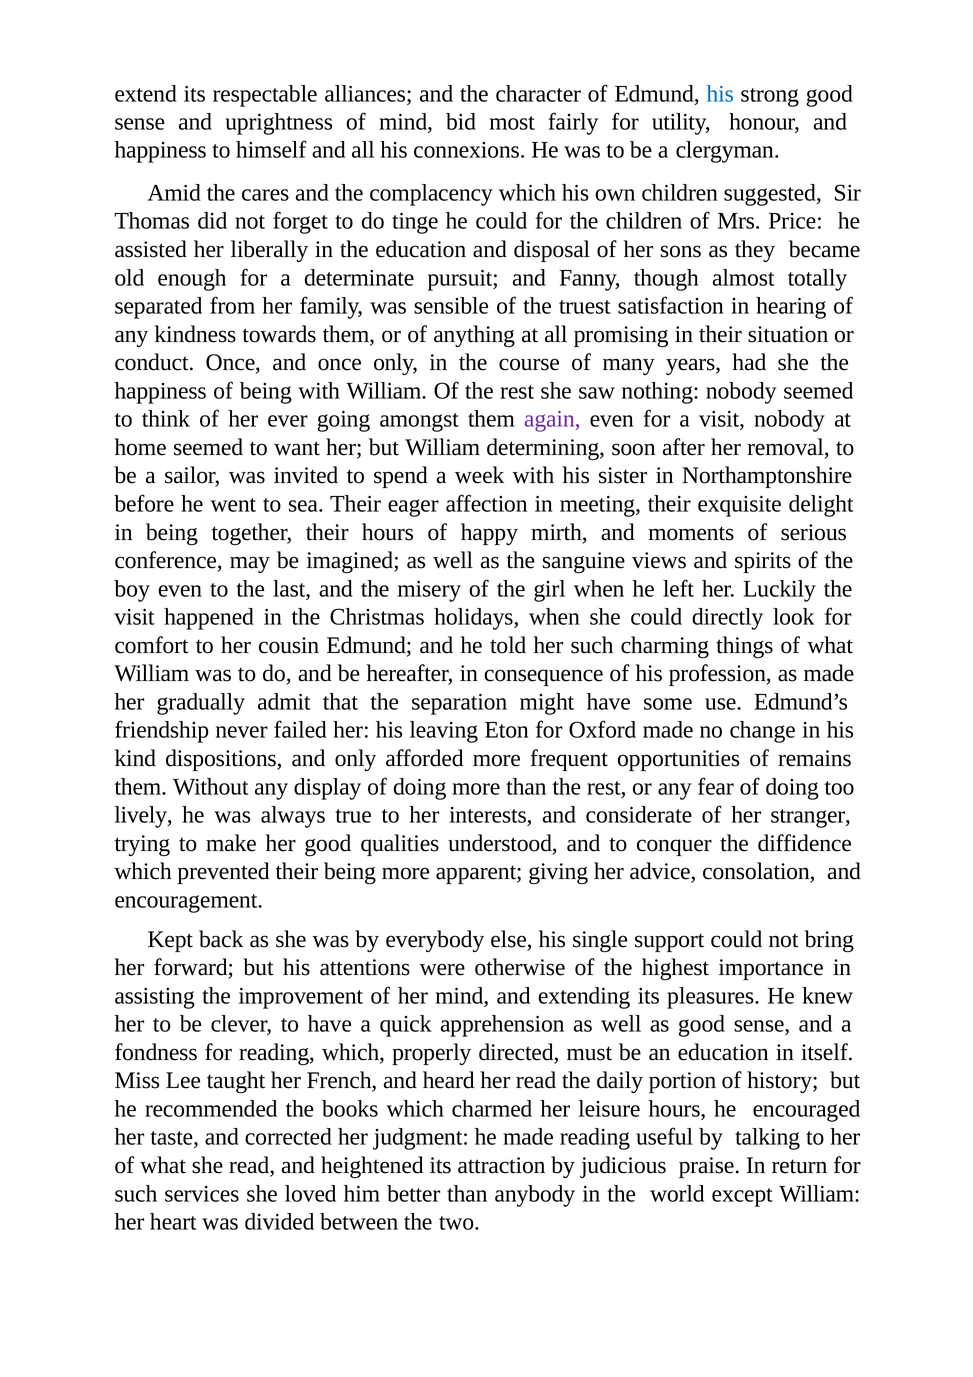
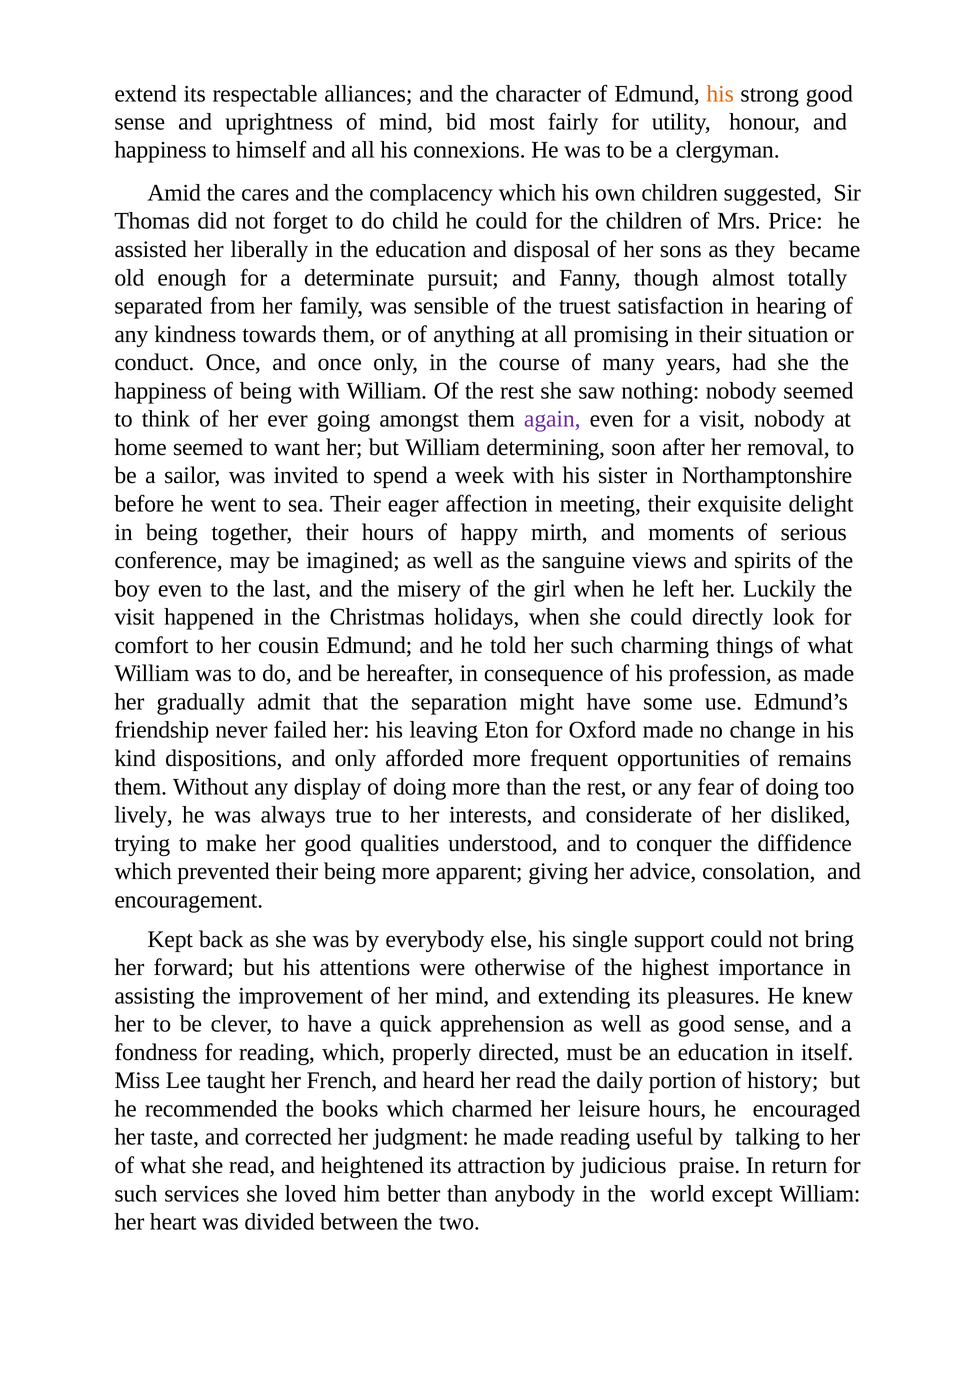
his at (720, 94) colour: blue -> orange
tinge: tinge -> child
stranger: stranger -> disliked
